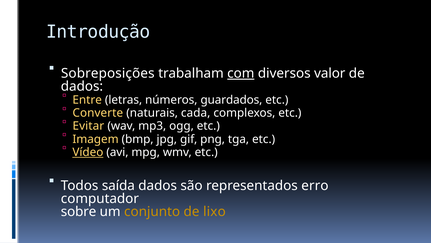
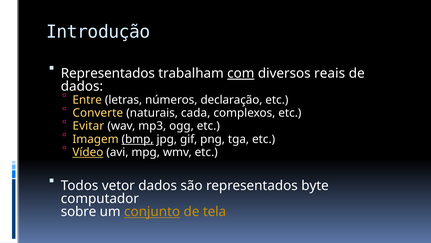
Sobreposições at (108, 73): Sobreposições -> Representados
valor: valor -> reais
guardados: guardados -> declaração
bmp underline: none -> present
saída: saída -> vetor
erro: erro -> byte
conjunto underline: none -> present
lixo: lixo -> tela
